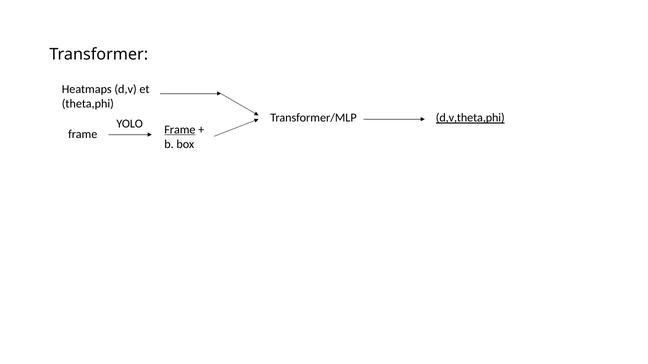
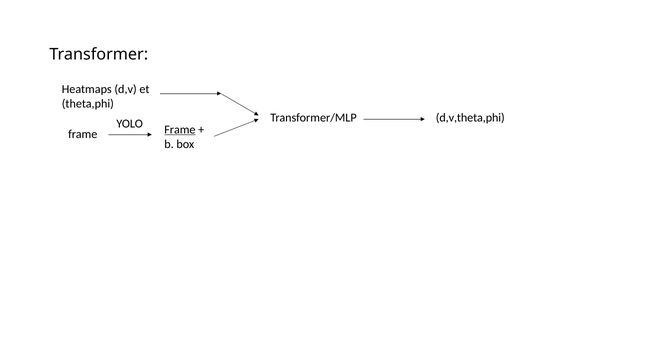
d,v,theta,phi underline: present -> none
